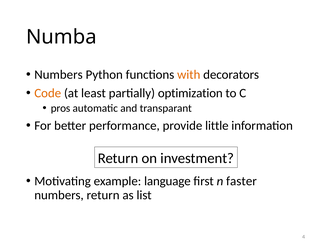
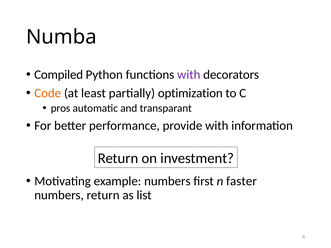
Numbers at (59, 75): Numbers -> Compiled
with at (189, 75) colour: orange -> purple
provide little: little -> with
example language: language -> numbers
